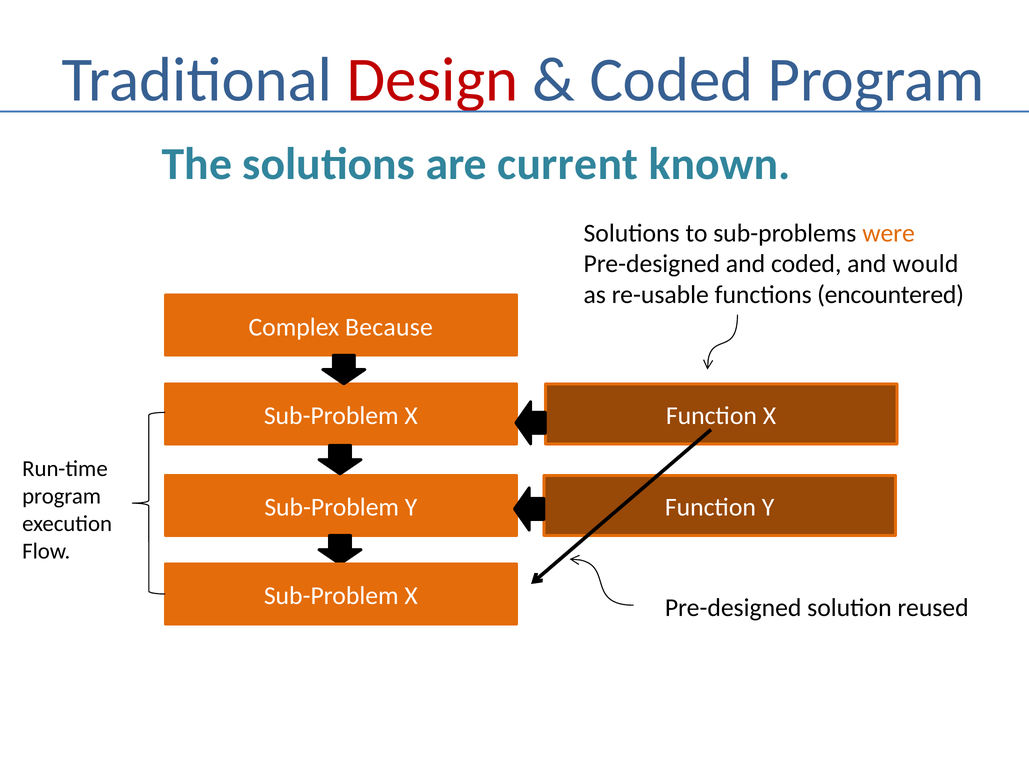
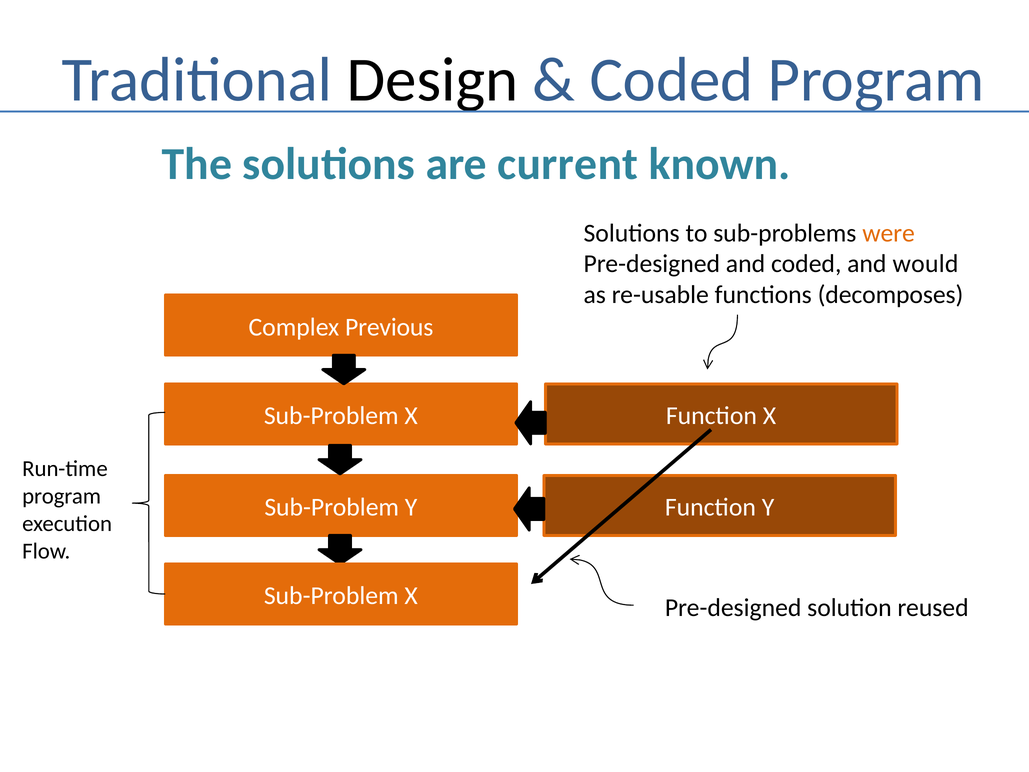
Design colour: red -> black
encountered: encountered -> decomposes
Because: Because -> Previous
